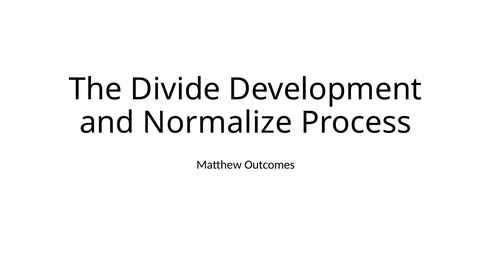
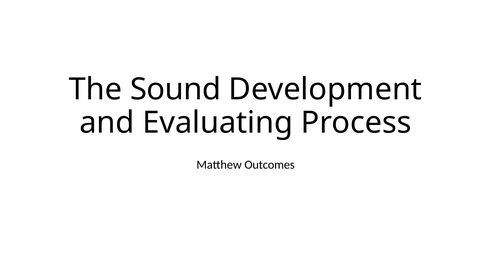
Divide: Divide -> Sound
Normalize: Normalize -> Evaluating
